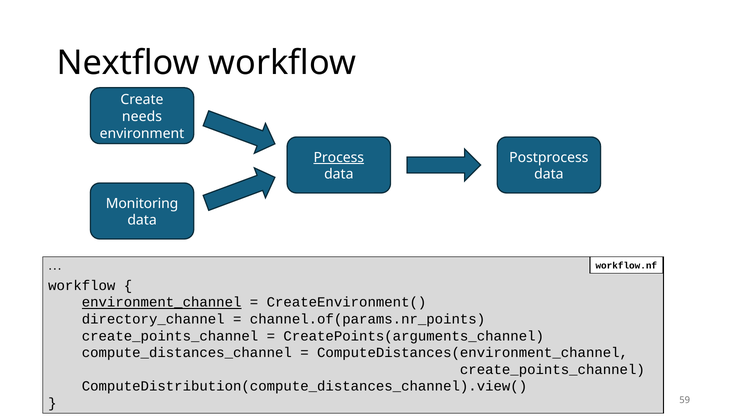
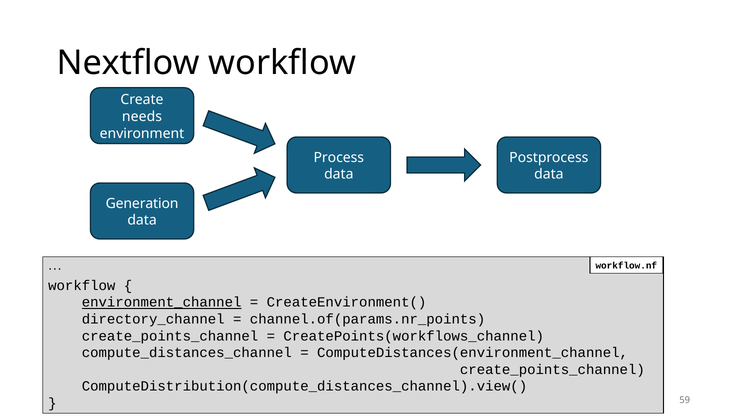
Process underline: present -> none
Monitoring: Monitoring -> Generation
CreatePoints(arguments_channel: CreatePoints(arguments_channel -> CreatePoints(workflows_channel
